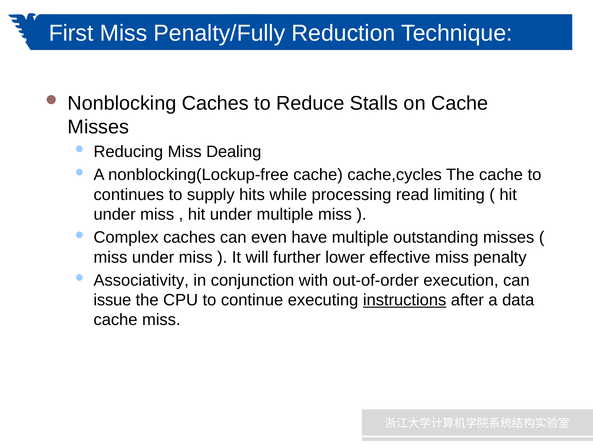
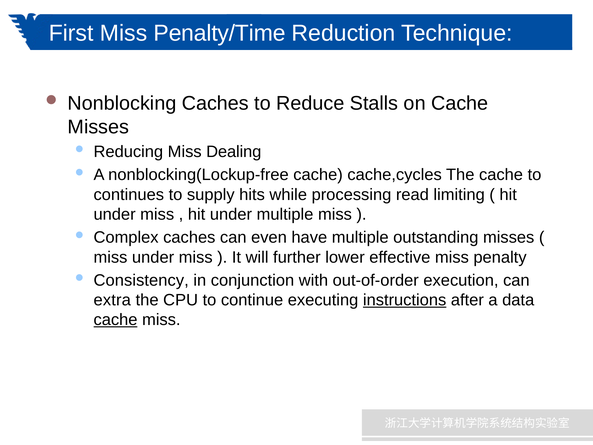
Penalty/Fully: Penalty/Fully -> Penalty/Time
Associativity: Associativity -> Consistency
issue: issue -> extra
cache at (116, 320) underline: none -> present
